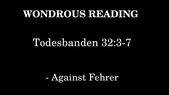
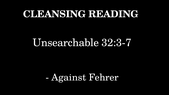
WONDROUS: WONDROUS -> CLEANSING
Todesbanden: Todesbanden -> Unsearchable
